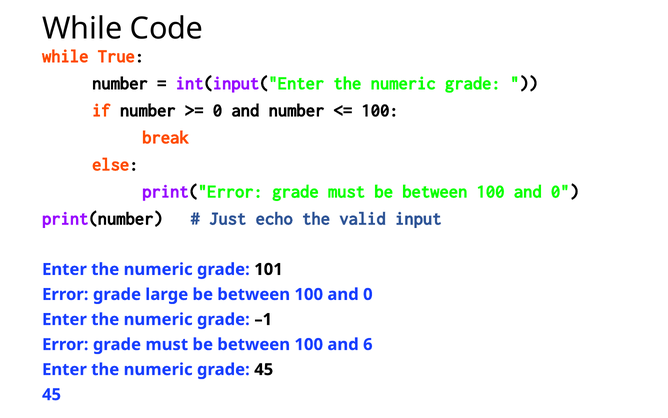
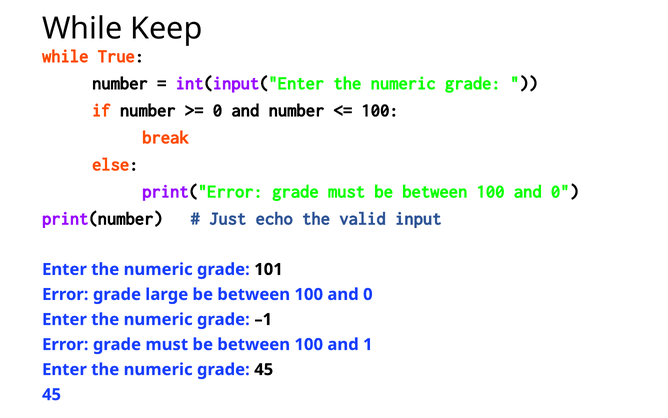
Code: Code -> Keep
6: 6 -> 1
